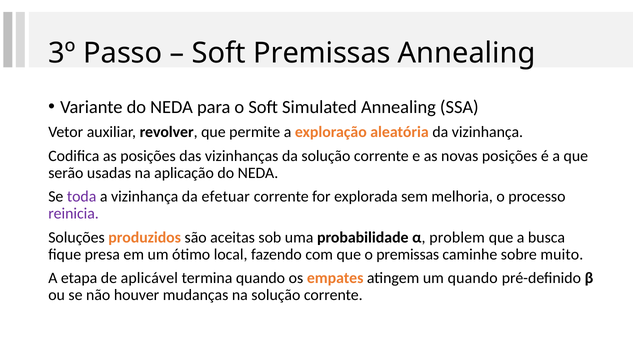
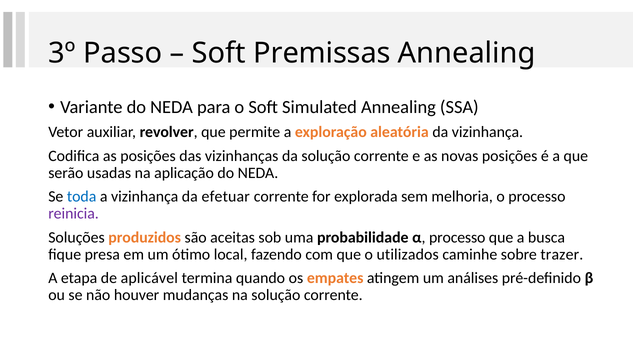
toda colour: purple -> blue
α problem: problem -> processo
o premissas: premissas -> utilizados
muito: muito -> trazer
um quando: quando -> análises
